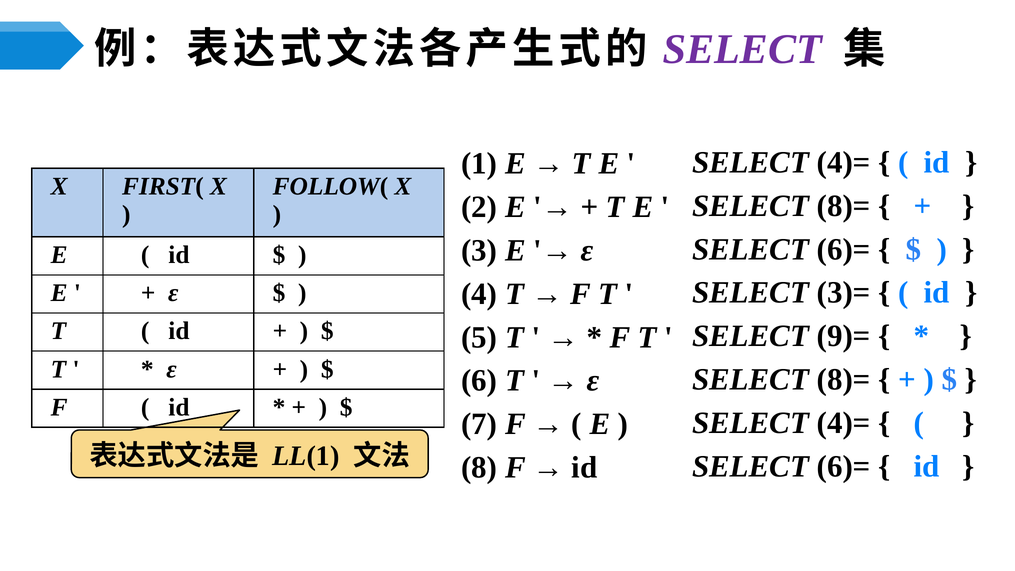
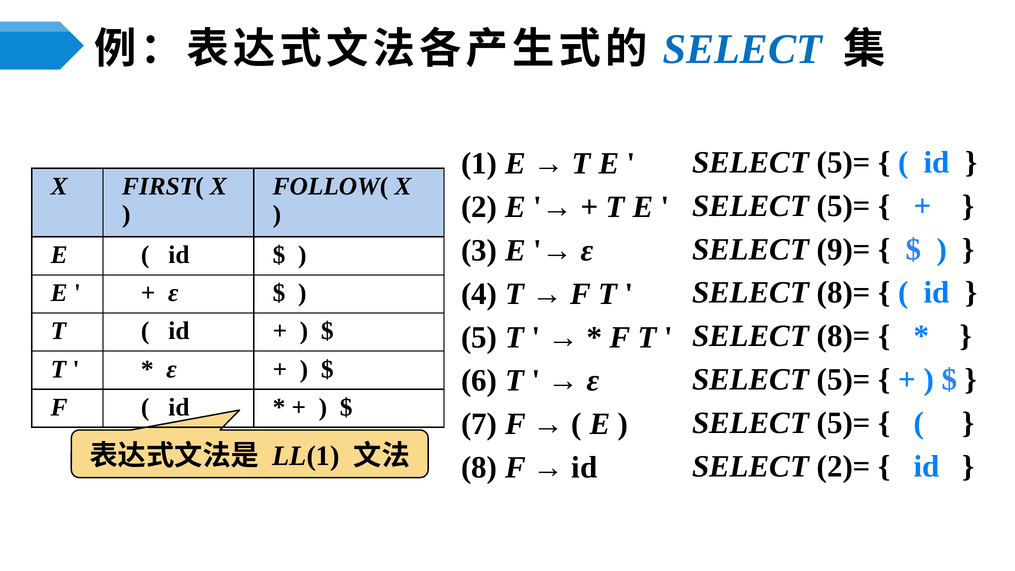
SELECT at (742, 49) colour: purple -> blue
4)= at (844, 162): 4)= -> 5)=
8)= at (844, 206): 8)= -> 5)=
6)= at (844, 249): 6)= -> 9)=
3)= at (844, 293): 3)= -> 8)=
9)= at (844, 336): 9)= -> 8)=
8)= at (844, 379): 8)= -> 5)=
4)= at (844, 423): 4)= -> 5)=
6)= at (844, 466): 6)= -> 2)=
